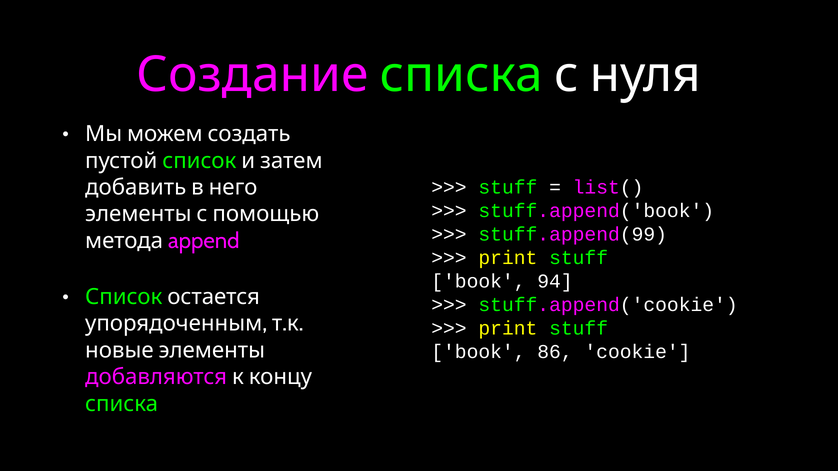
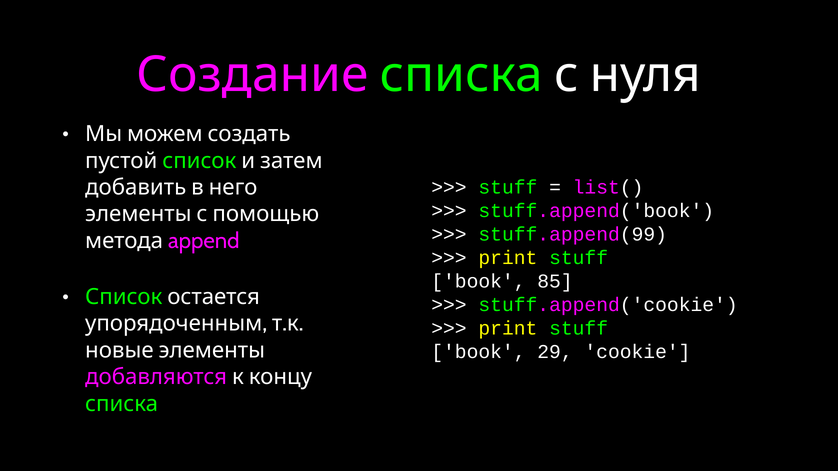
94: 94 -> 85
86: 86 -> 29
